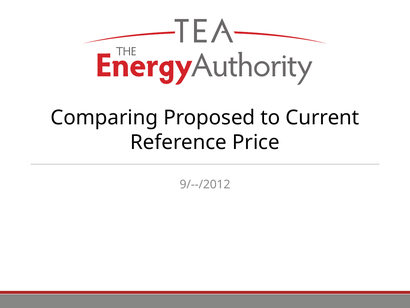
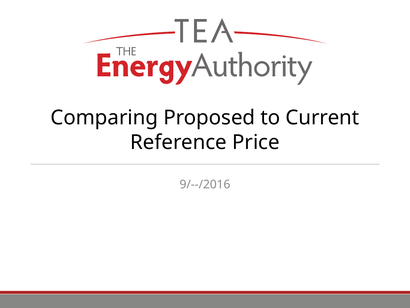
9/--/2012: 9/--/2012 -> 9/--/2016
